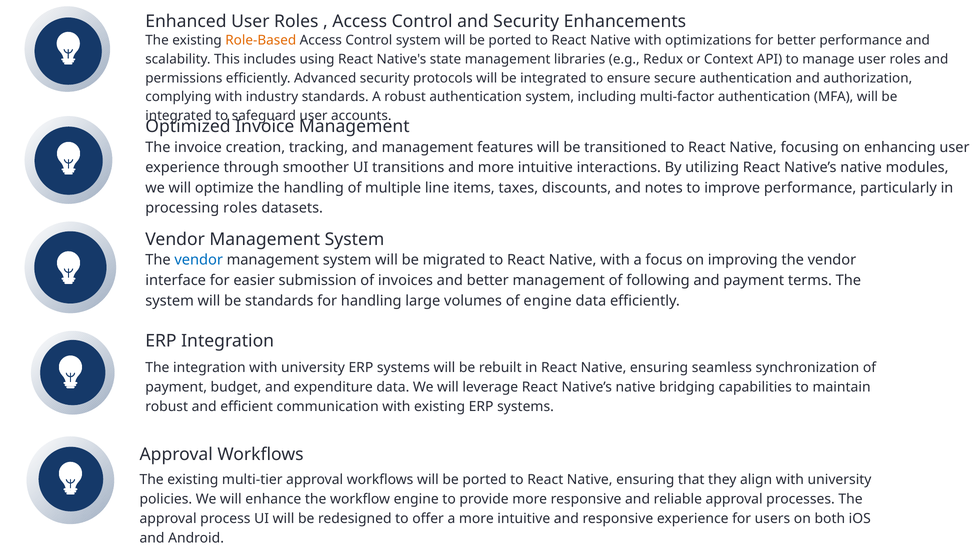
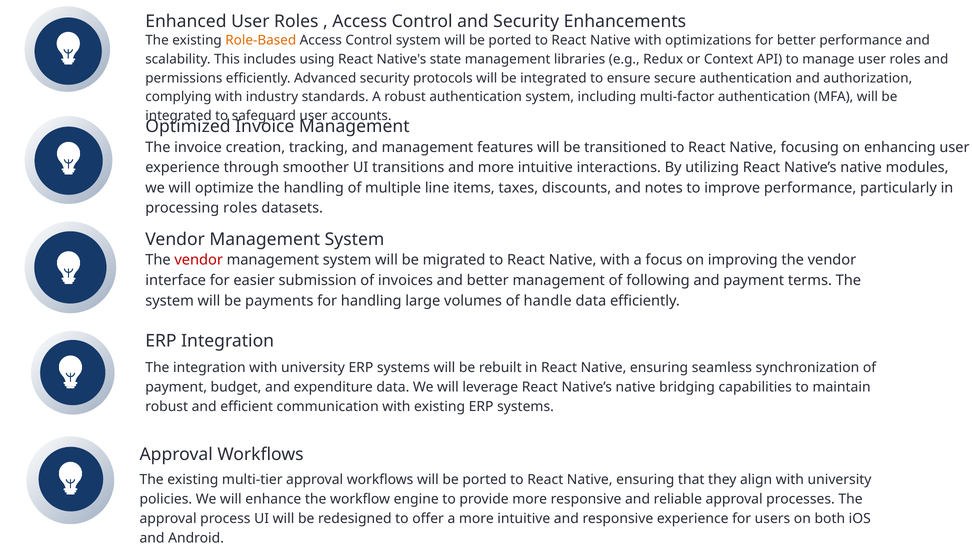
vendor at (199, 260) colour: blue -> red
be standards: standards -> payments
of engine: engine -> handle
